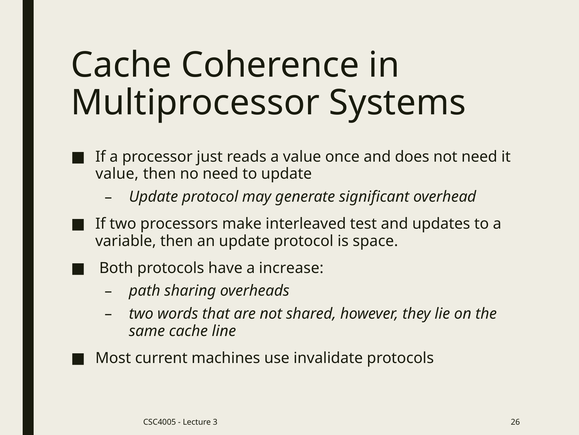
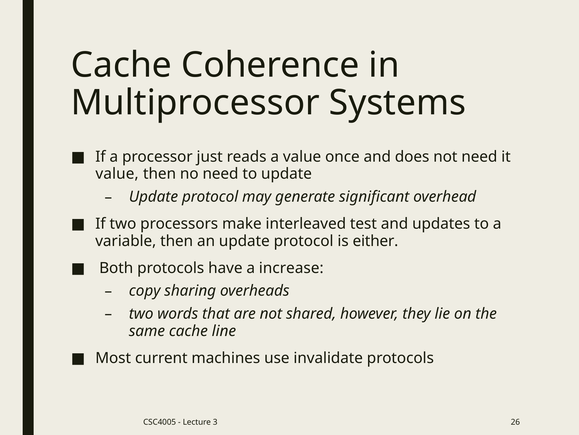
space: space -> either
path: path -> copy
